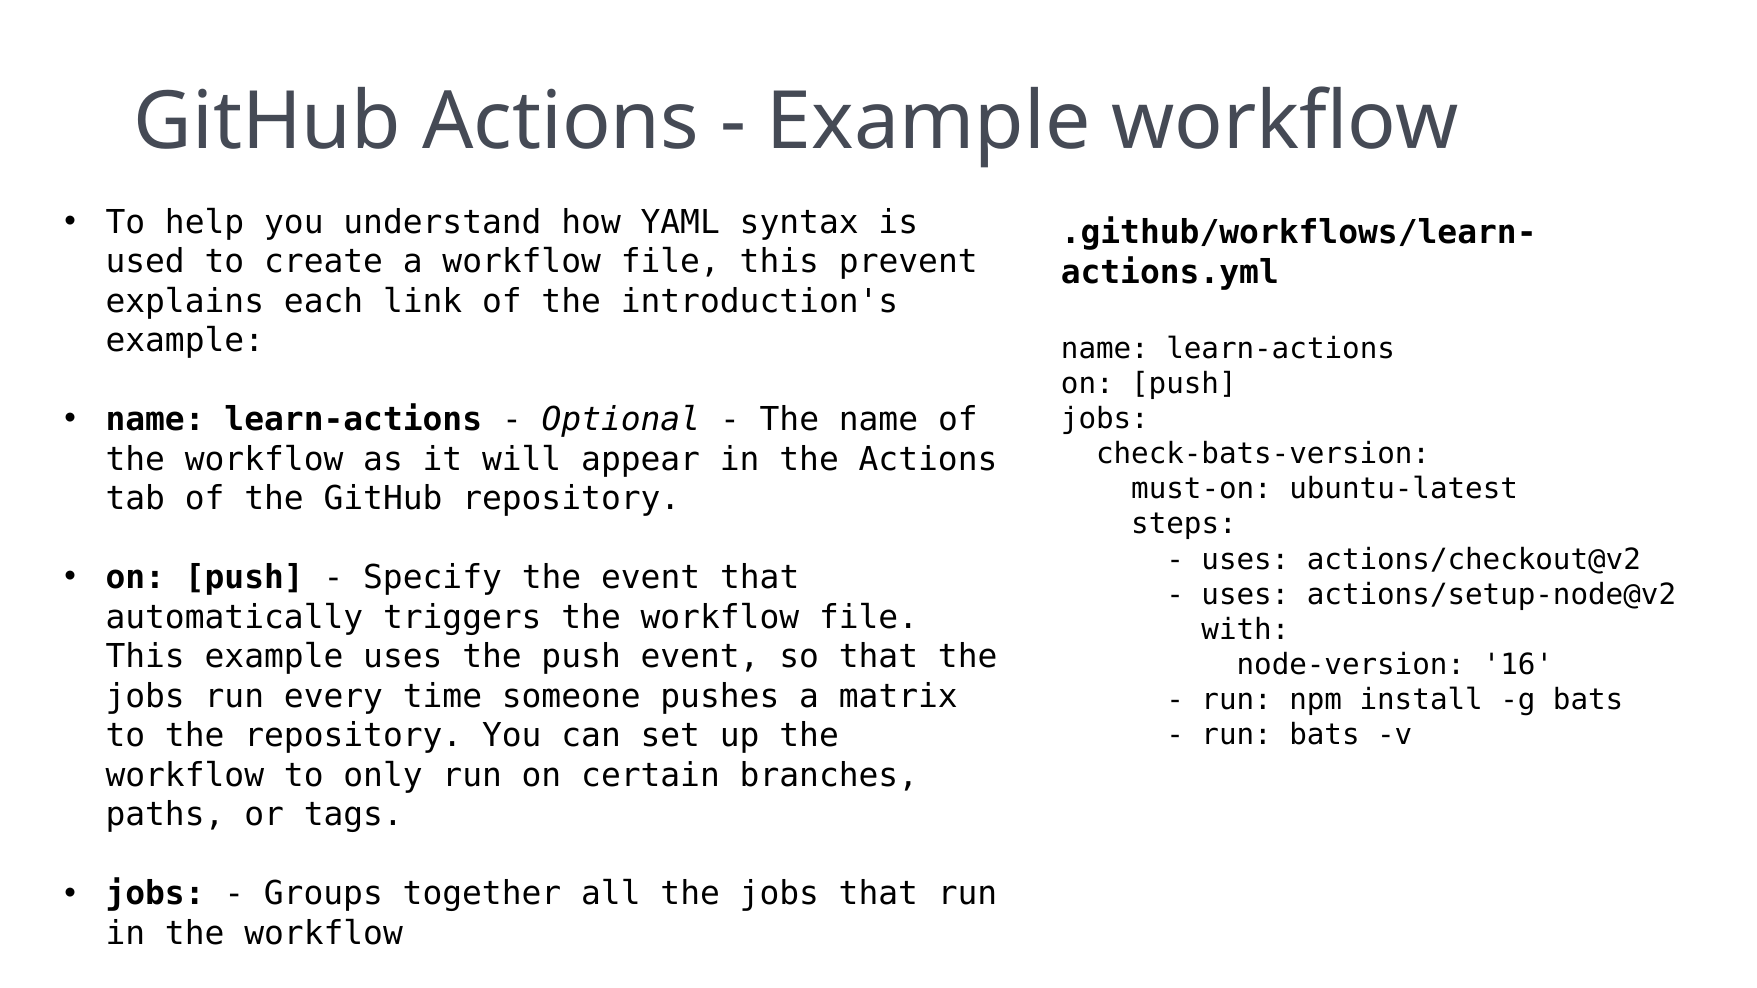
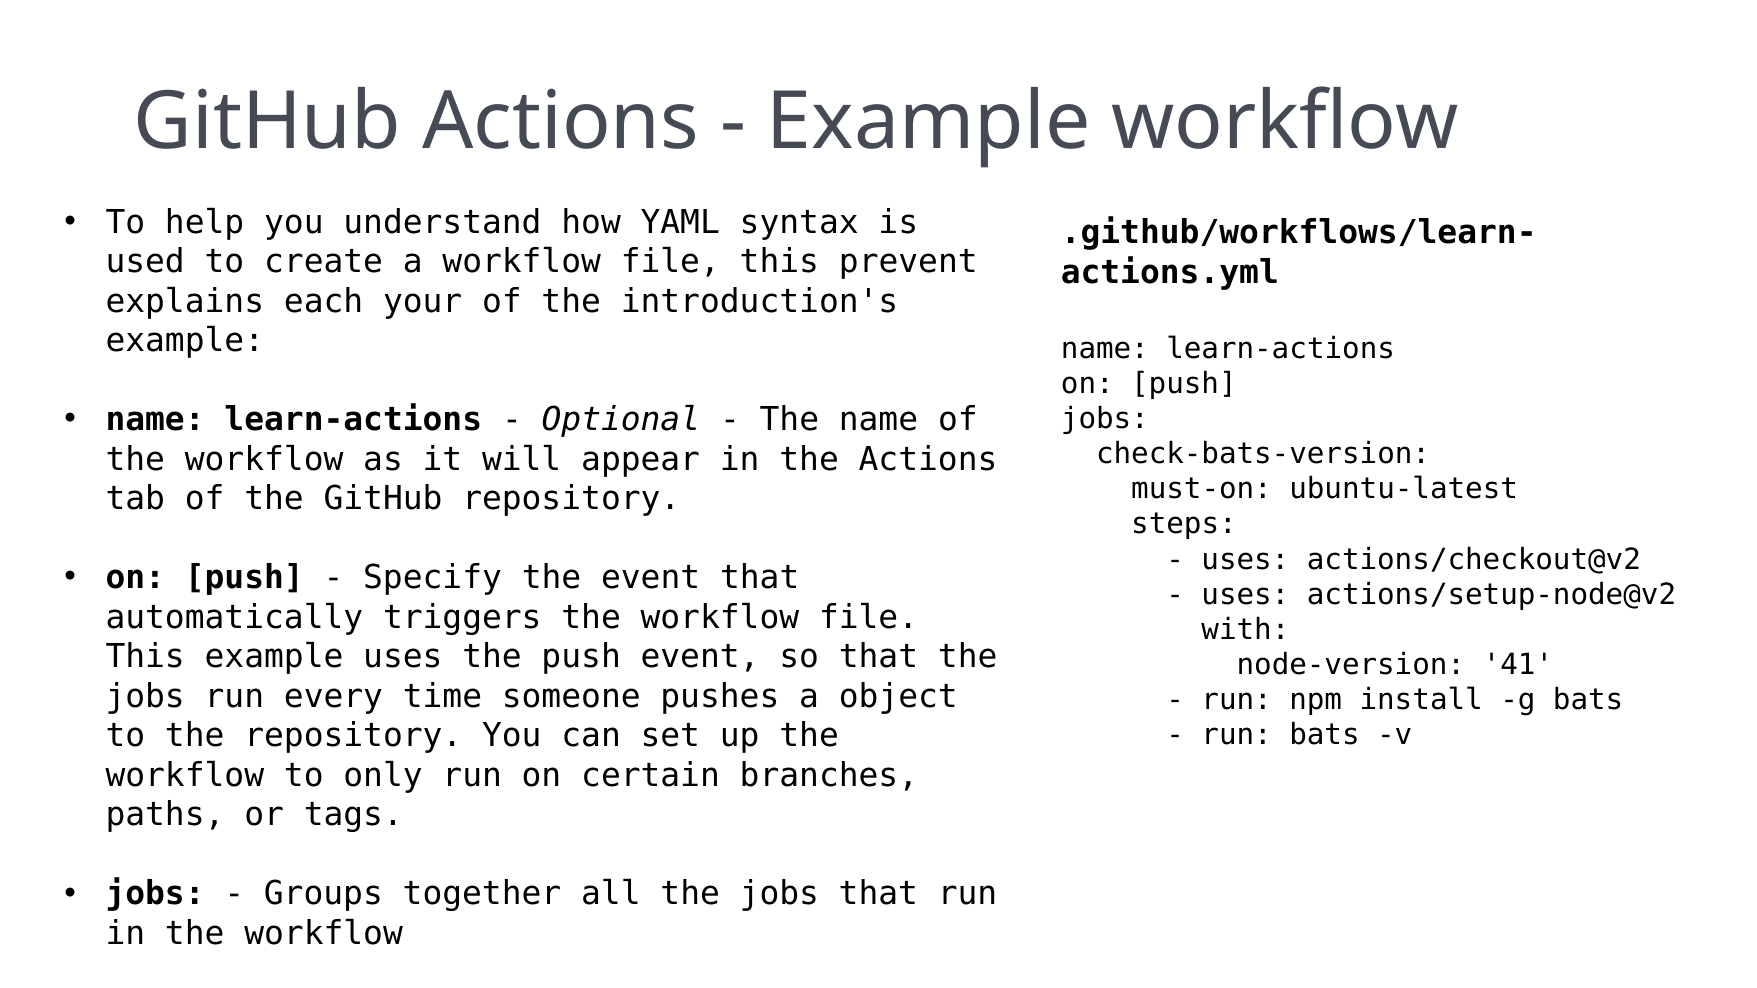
link: link -> your
16: 16 -> 41
matrix: matrix -> object
